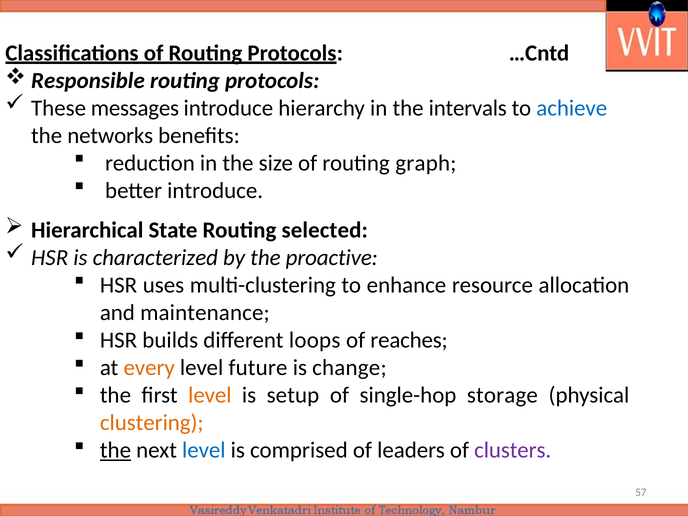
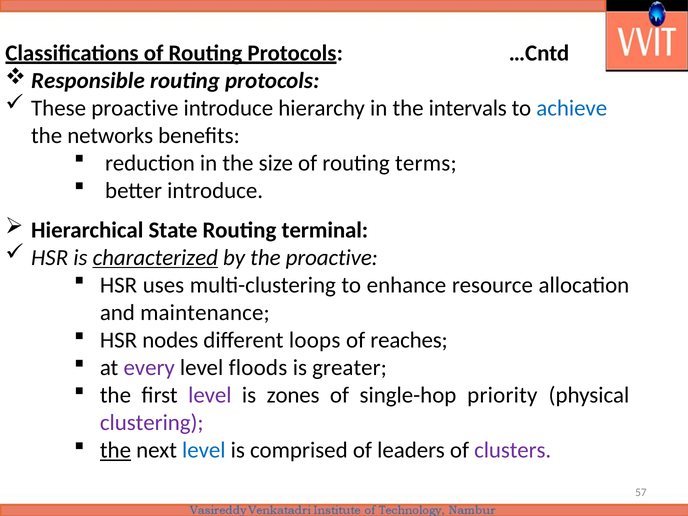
These messages: messages -> proactive
graph: graph -> terms
selected: selected -> terminal
characterized underline: none -> present
builds: builds -> nodes
every colour: orange -> purple
future: future -> floods
change: change -> greater
level at (210, 395) colour: orange -> purple
setup: setup -> zones
storage: storage -> priority
clustering colour: orange -> purple
